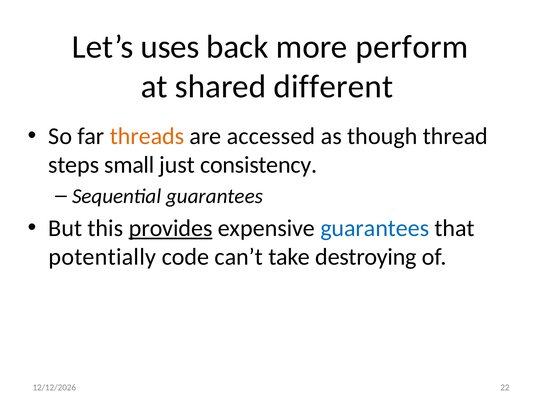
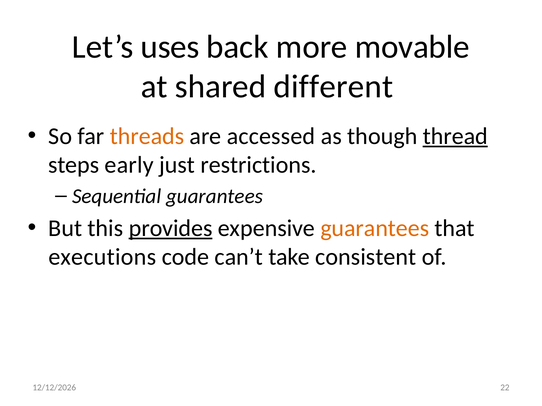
perform: perform -> movable
thread underline: none -> present
small: small -> early
consistency: consistency -> restrictions
guarantees at (375, 228) colour: blue -> orange
potentially: potentially -> executions
destroying: destroying -> consistent
